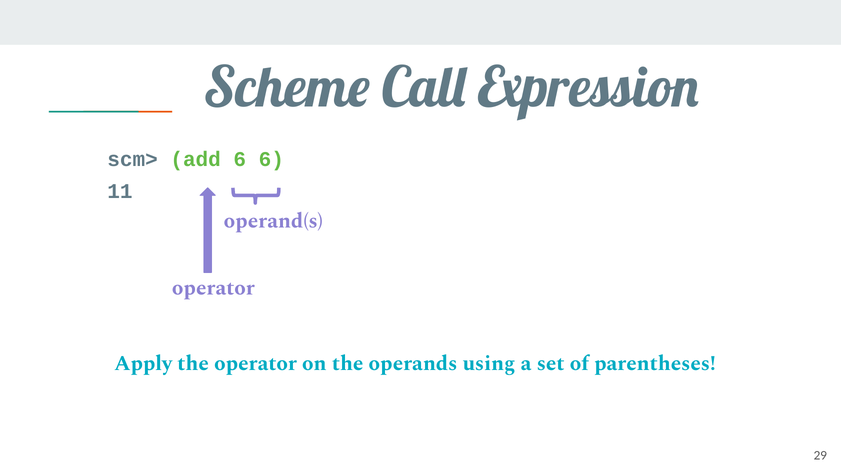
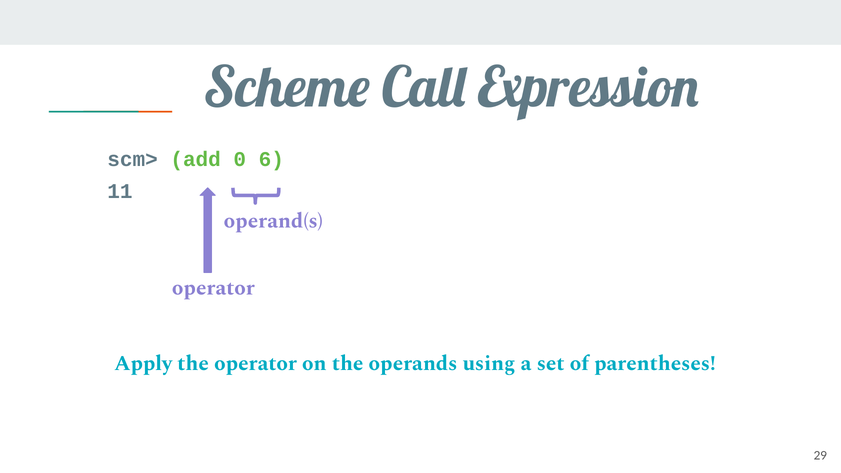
add 6: 6 -> 0
